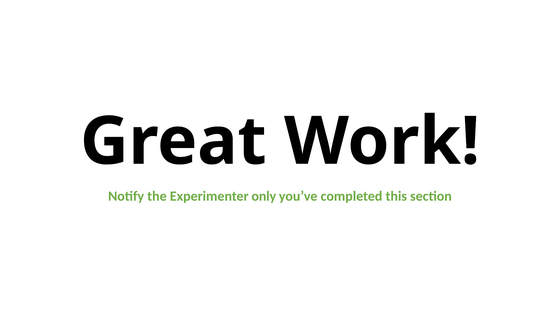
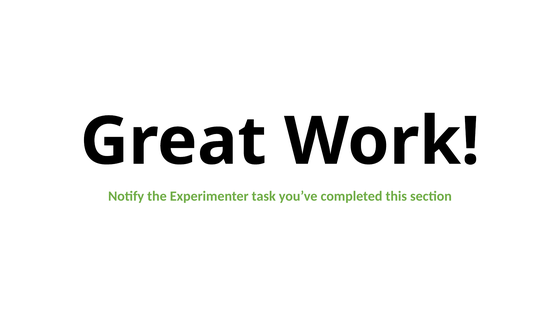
only: only -> task
